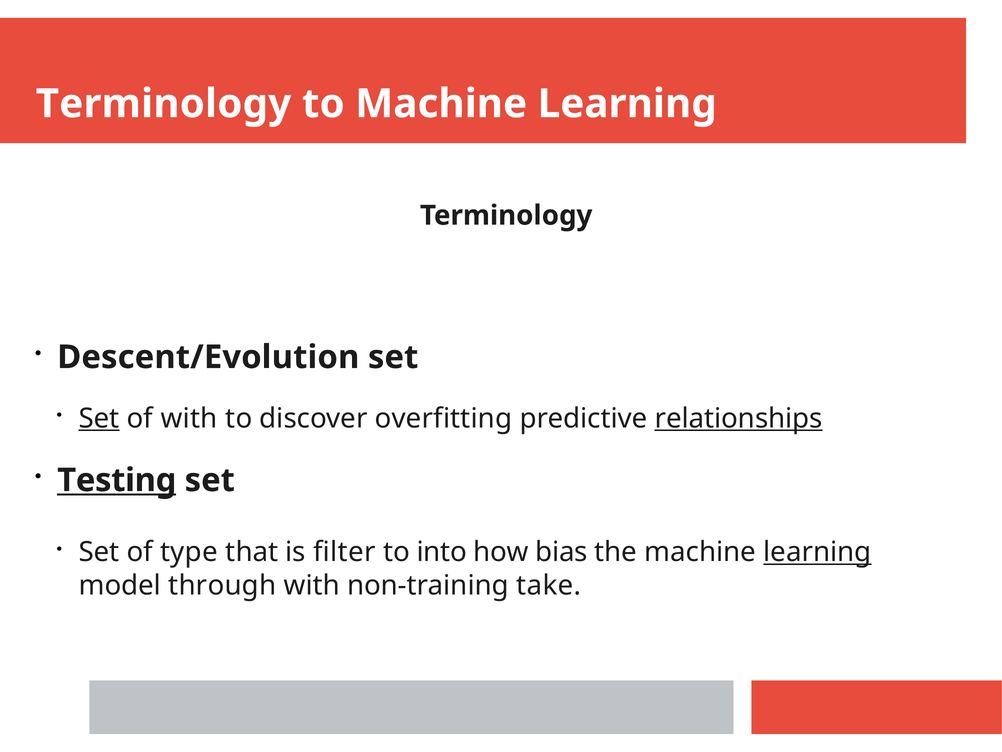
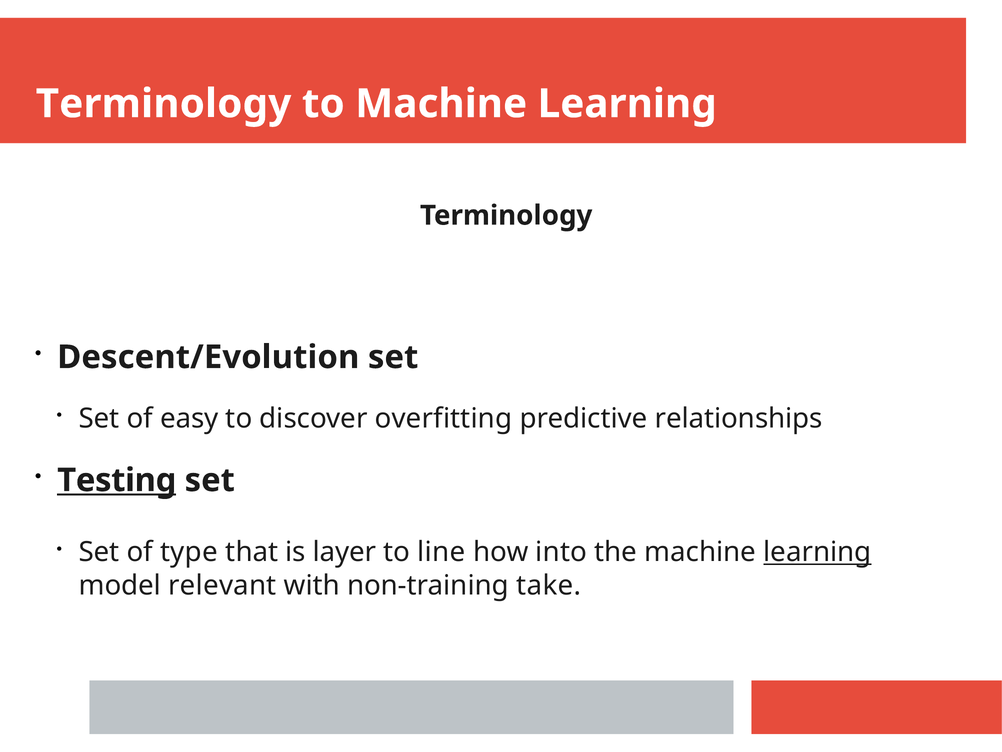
Set at (99, 418) underline: present -> none
of with: with -> easy
relationships underline: present -> none
filter: filter -> layer
into: into -> line
bias: bias -> into
through: through -> relevant
